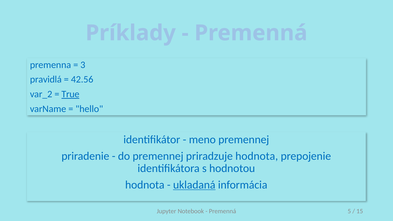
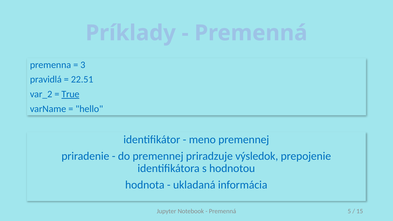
42.56: 42.56 -> 22.51
priradzuje hodnota: hodnota -> výsledok
ukladaná underline: present -> none
